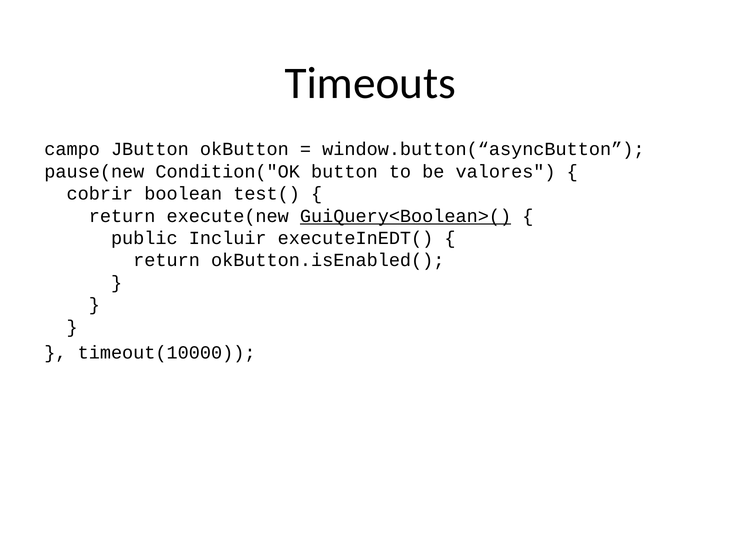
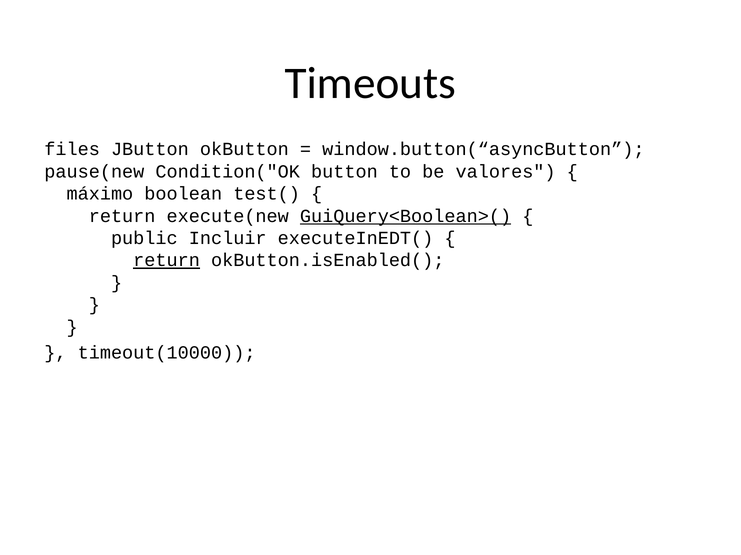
campo: campo -> files
cobrir: cobrir -> máximo
return at (167, 261) underline: none -> present
